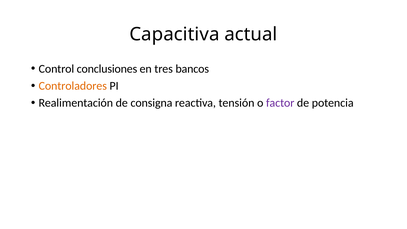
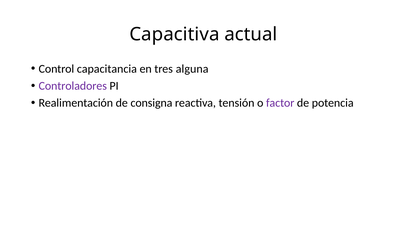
conclusiones: conclusiones -> capacitancia
bancos: bancos -> alguna
Controladores colour: orange -> purple
